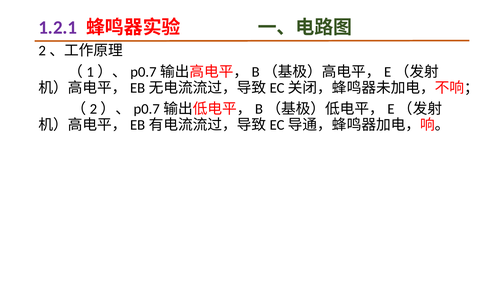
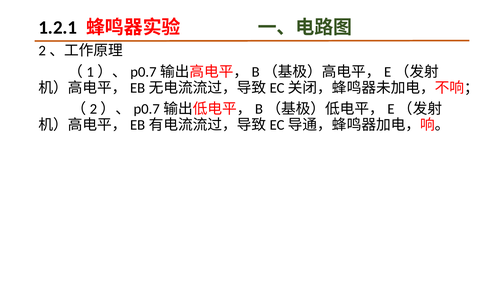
1.2.1 colour: purple -> black
